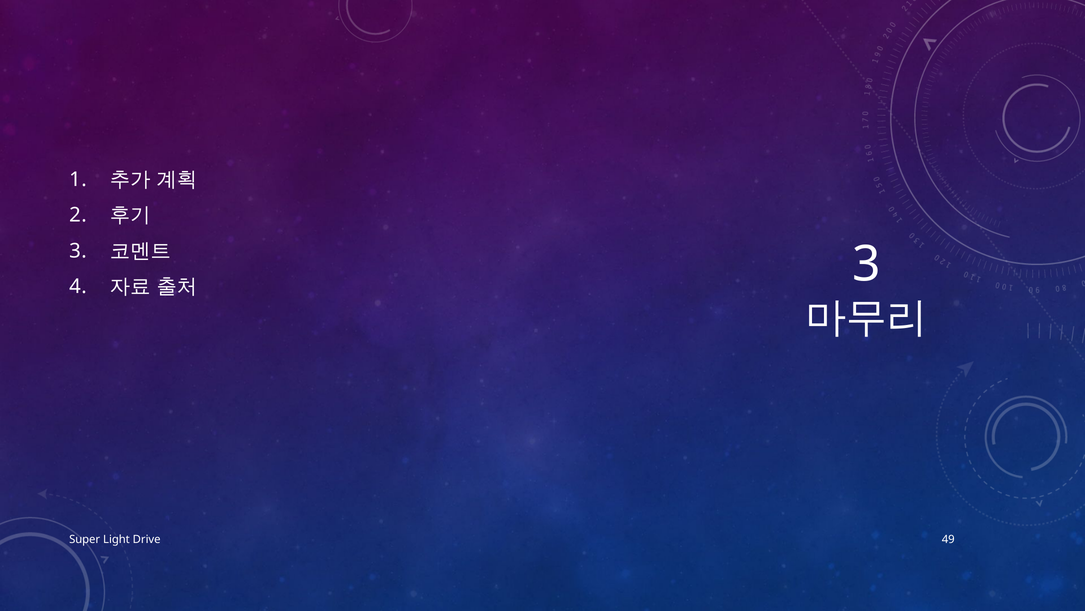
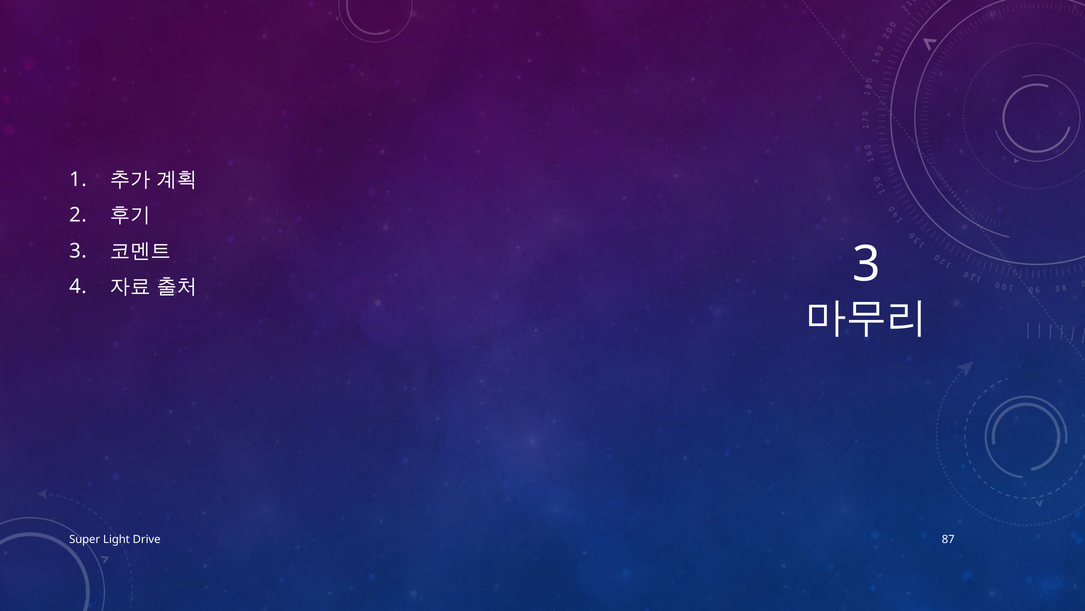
49: 49 -> 87
